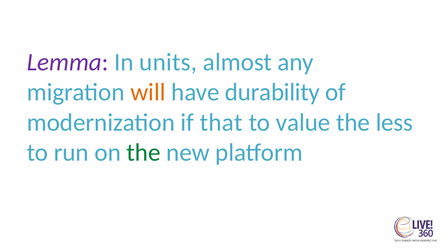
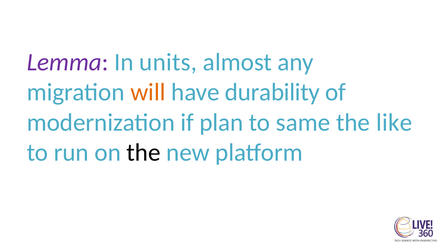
that: that -> plan
value: value -> same
less: less -> like
the at (144, 152) colour: green -> black
